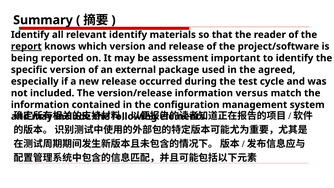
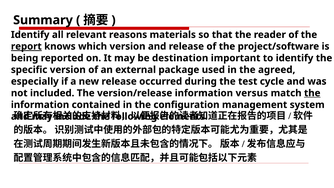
relevant identify: identify -> reasons
assessment: assessment -> destination
the at (312, 93) underline: none -> present
